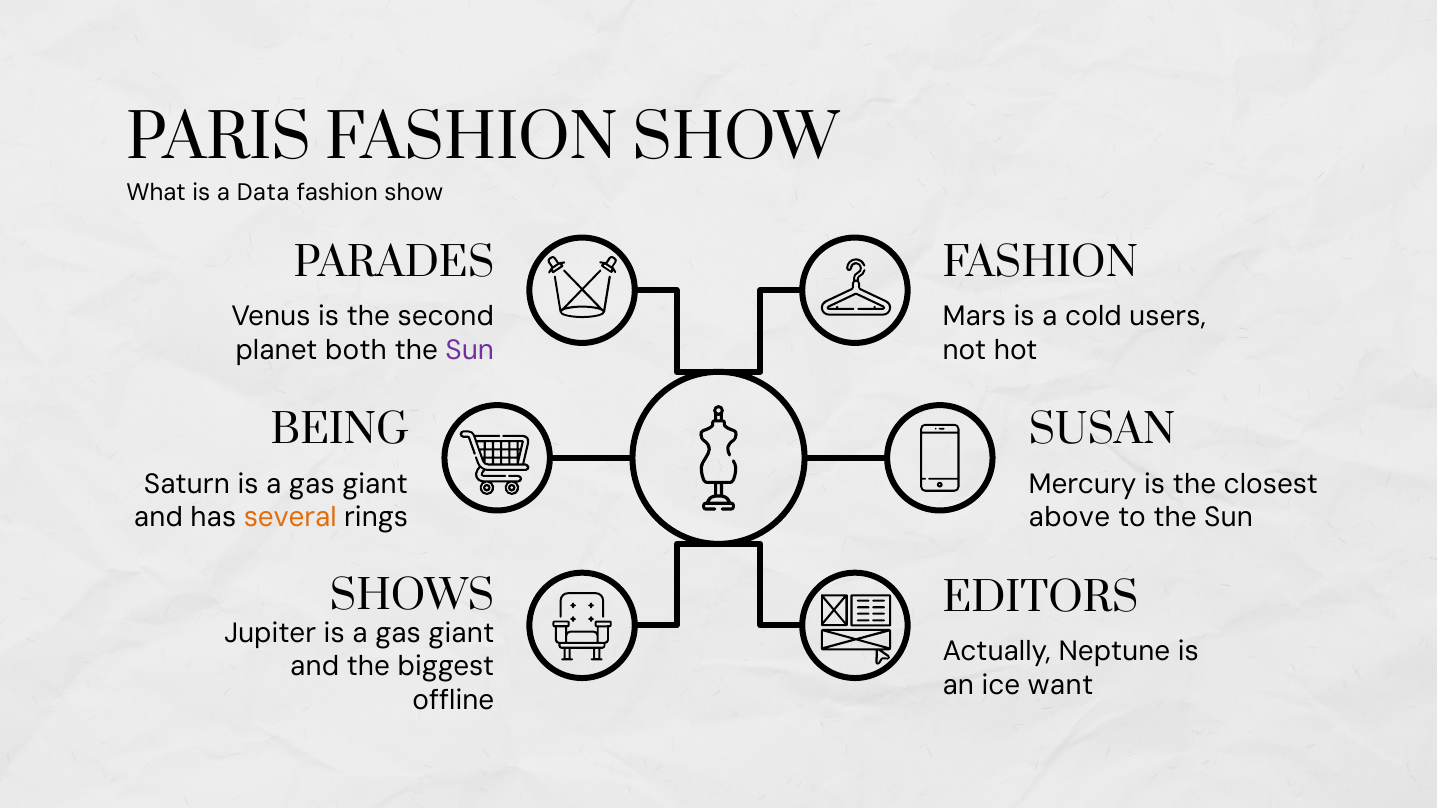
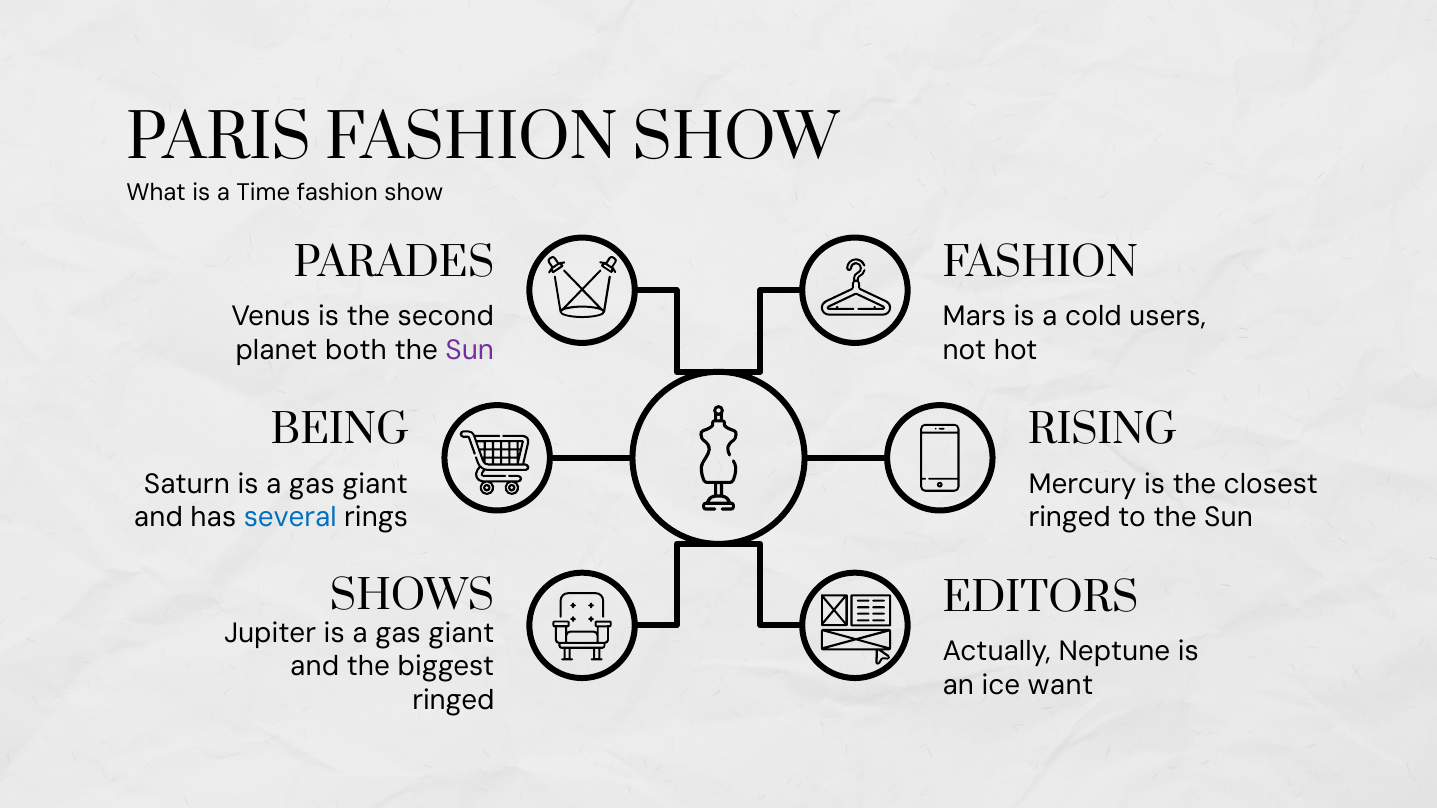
Data: Data -> Time
SUSAN: SUSAN -> RISING
several colour: orange -> blue
above at (1069, 518): above -> ringed
offline at (453, 700): offline -> ringed
